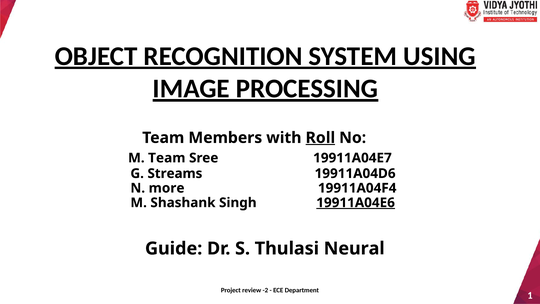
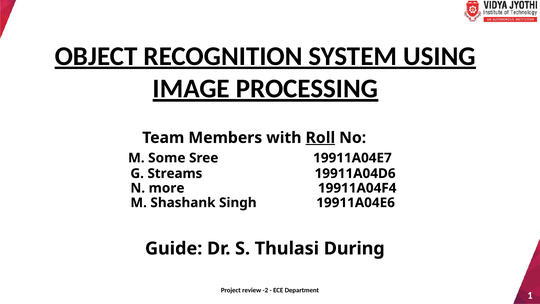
M Team: Team -> Some
19911A04E6 underline: present -> none
Neural: Neural -> During
